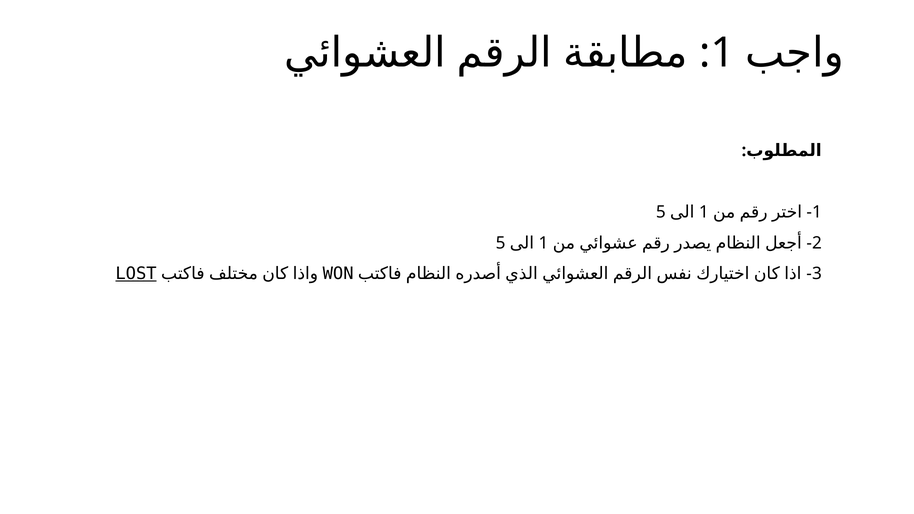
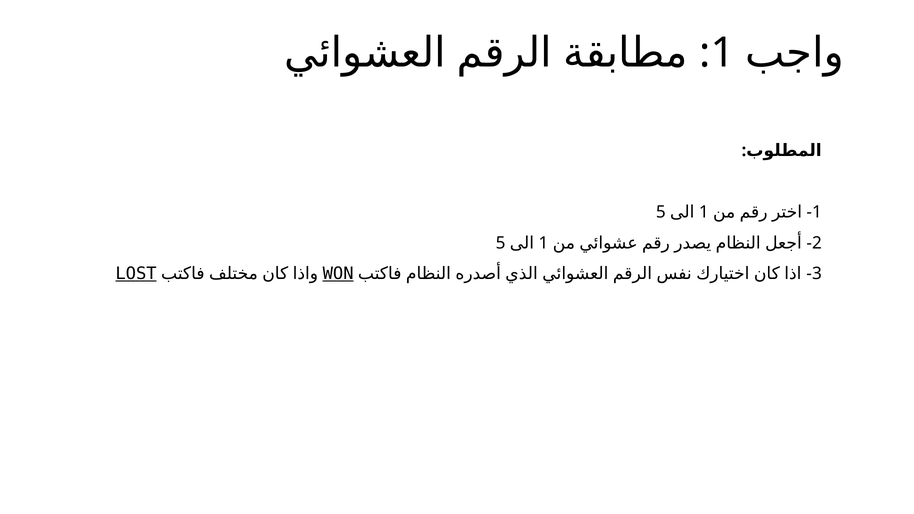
WON underline: none -> present
